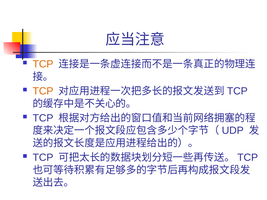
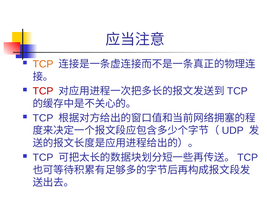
TCP at (43, 91) colour: orange -> red
